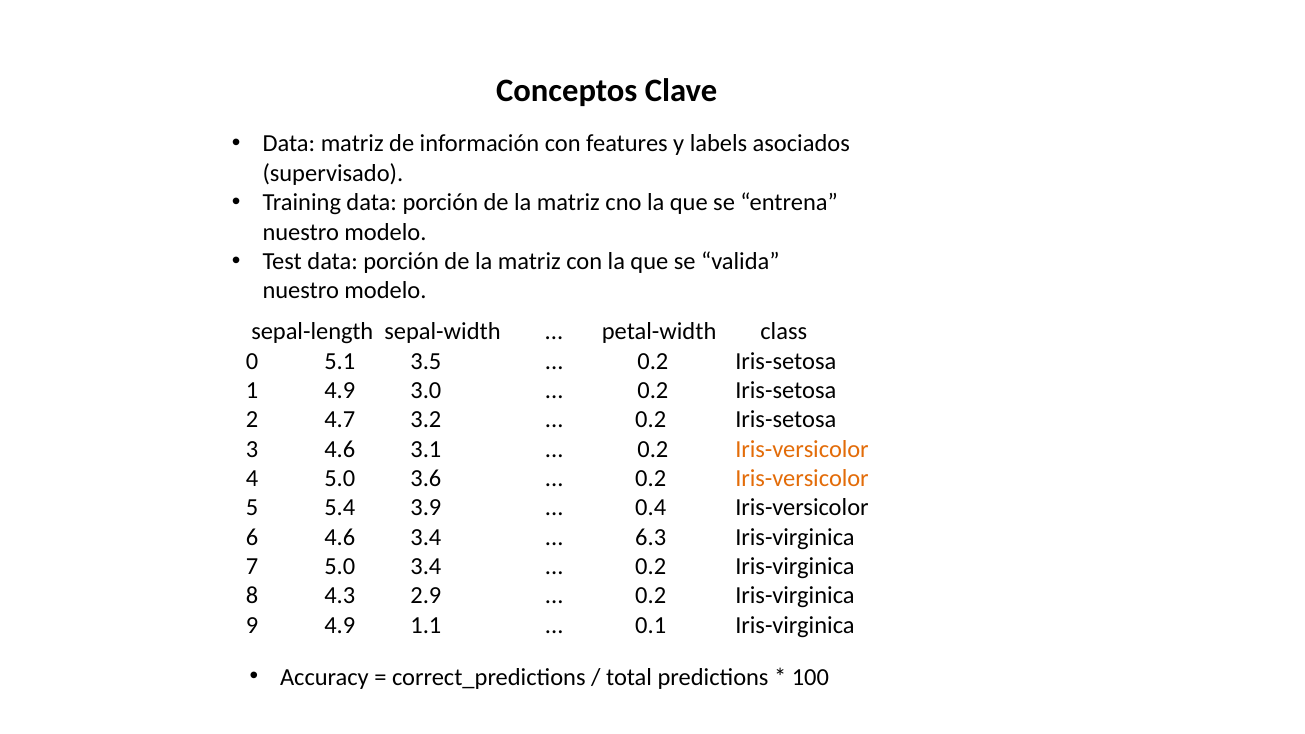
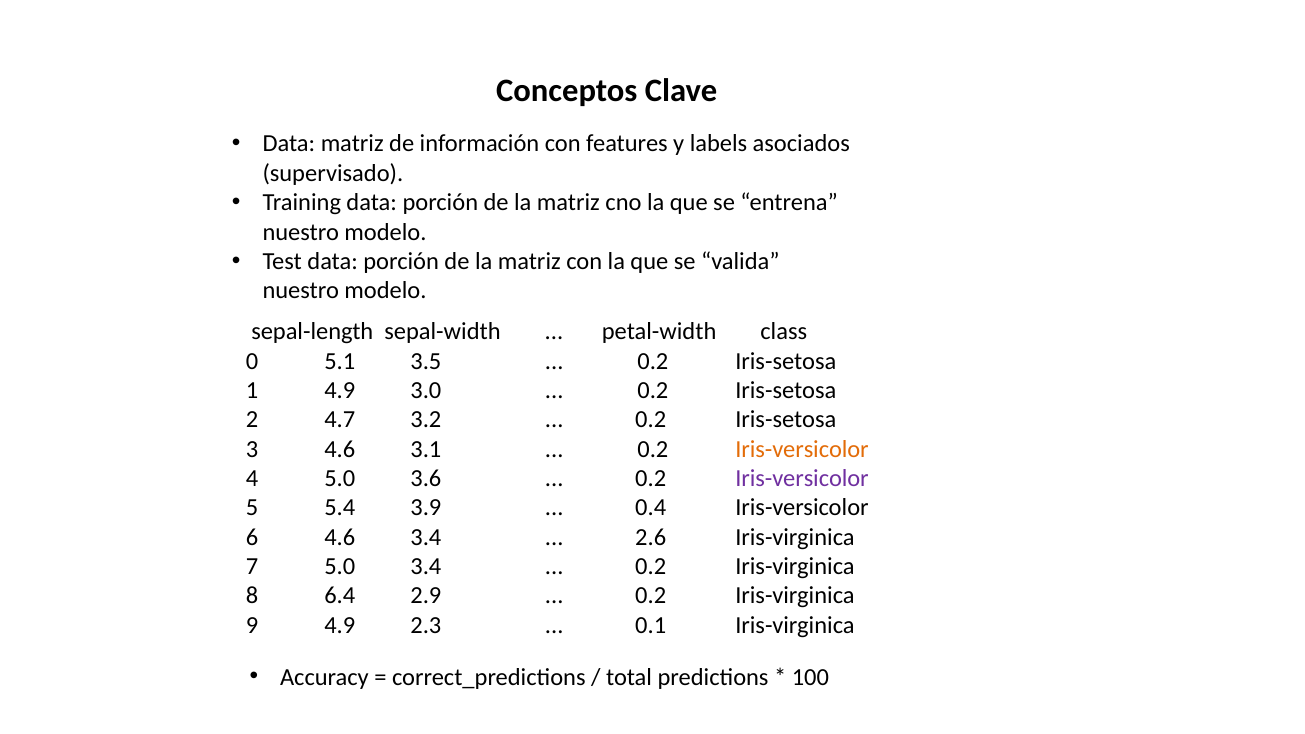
Iris-versicolor at (802, 478) colour: orange -> purple
6.3: 6.3 -> 2.6
4.3: 4.3 -> 6.4
1.1: 1.1 -> 2.3
